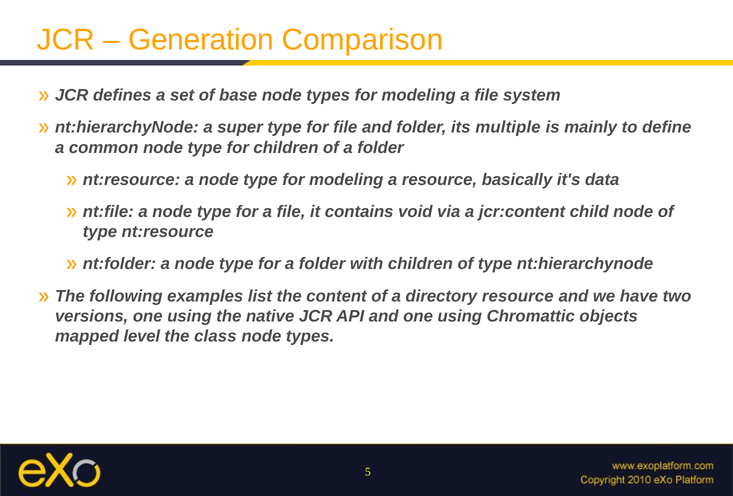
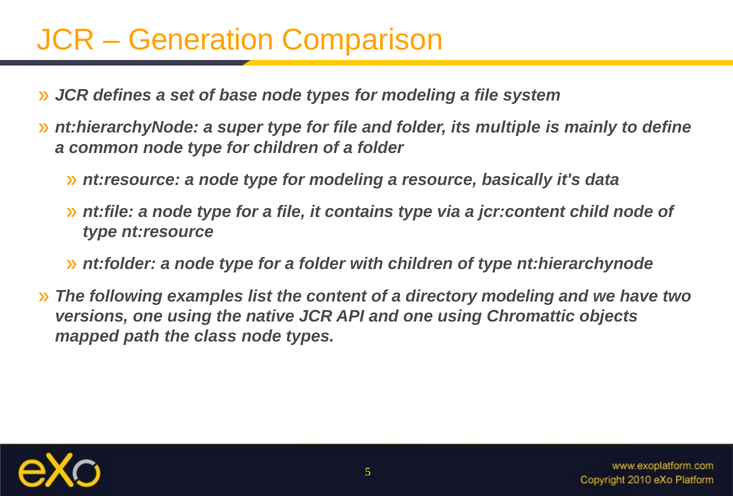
contains void: void -> type
directory resource: resource -> modeling
level: level -> path
